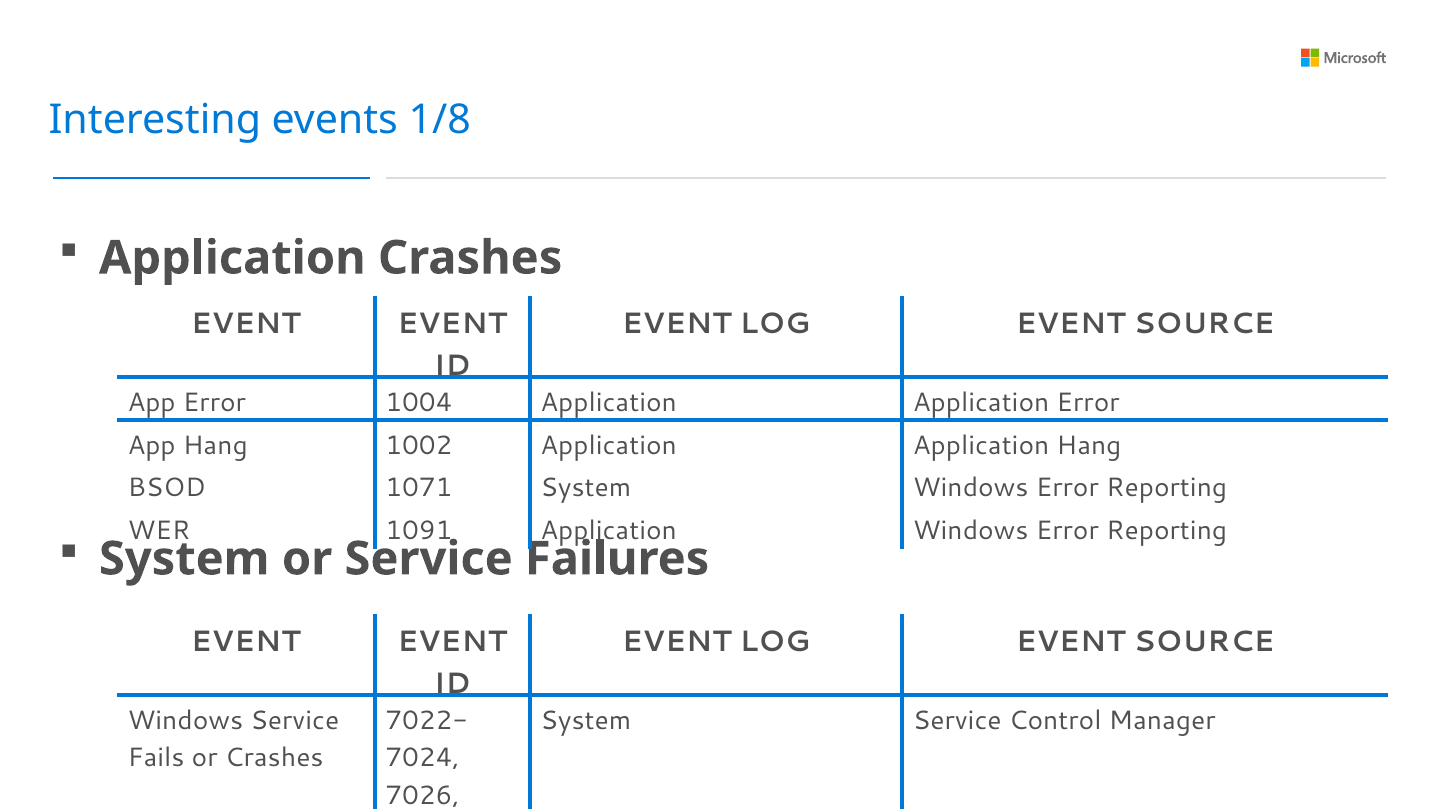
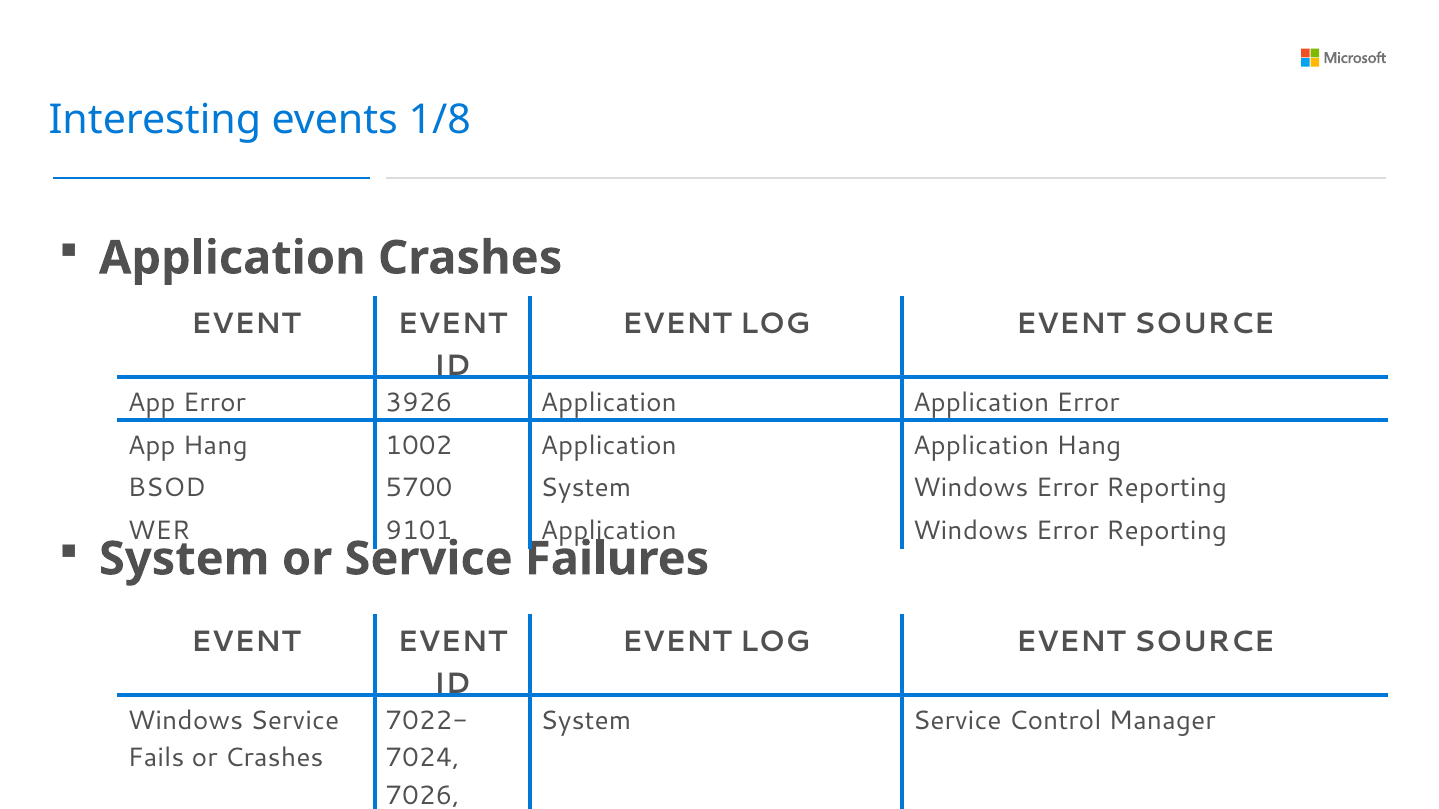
1004: 1004 -> 3926
1071: 1071 -> 5700
1091: 1091 -> 9101
